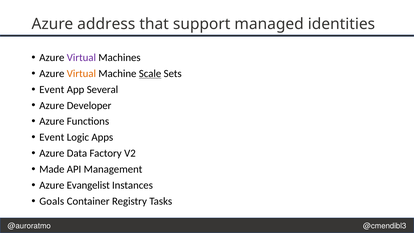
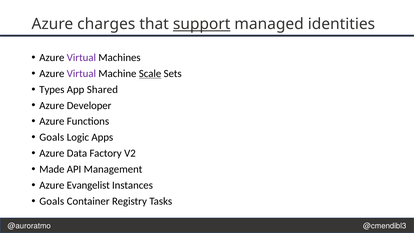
address: address -> charges
support underline: none -> present
Virtual at (81, 73) colour: orange -> purple
Event at (52, 89): Event -> Types
Several: Several -> Shared
Event at (52, 137): Event -> Goals
